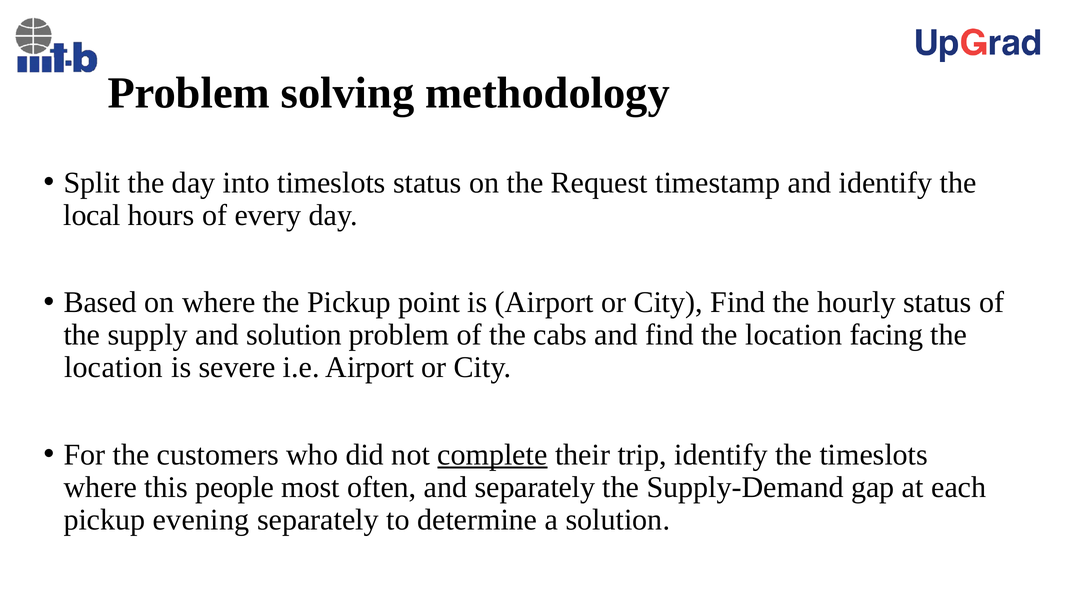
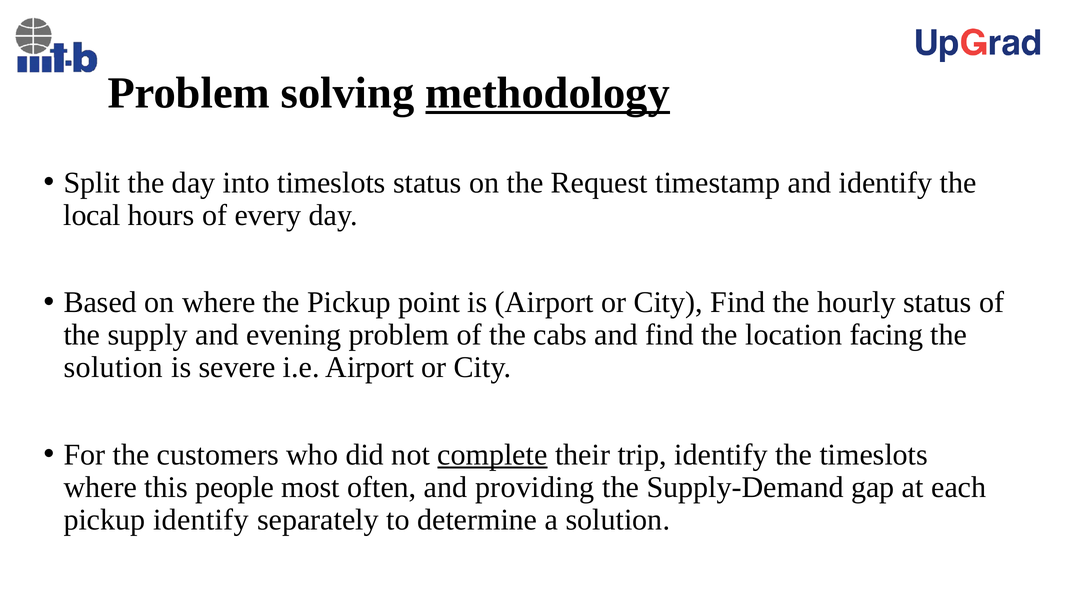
methodology underline: none -> present
and solution: solution -> evening
location at (113, 368): location -> solution
and separately: separately -> providing
pickup evening: evening -> identify
